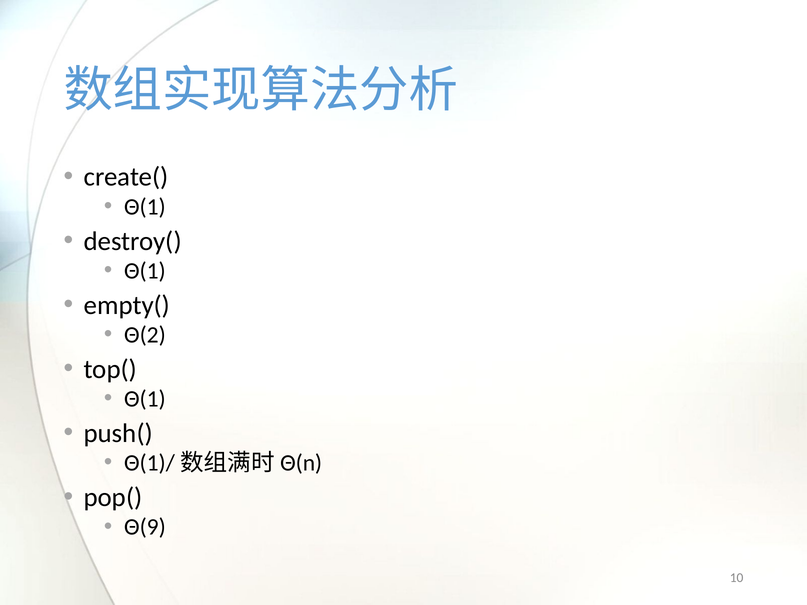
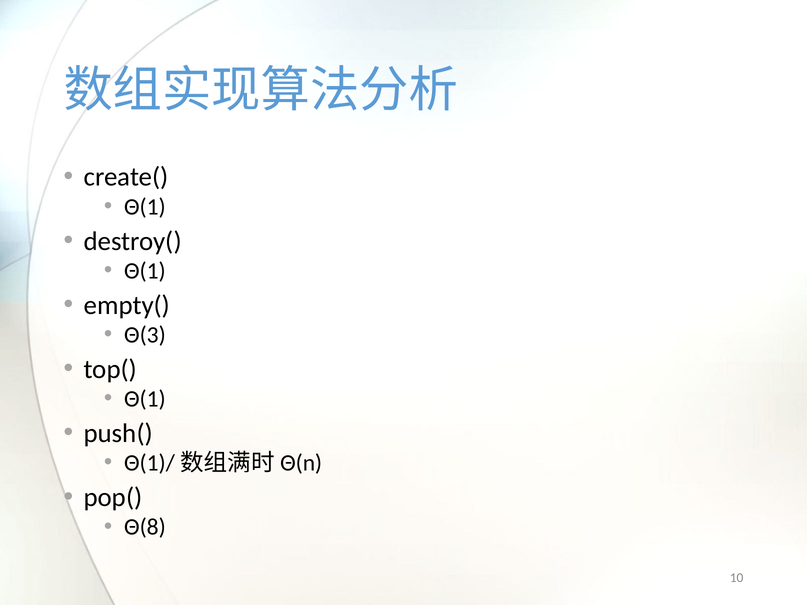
Θ(2: Θ(2 -> Θ(3
Θ(9: Θ(9 -> Θ(8
